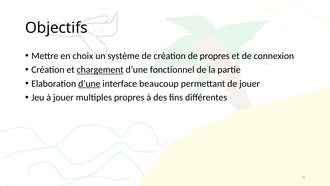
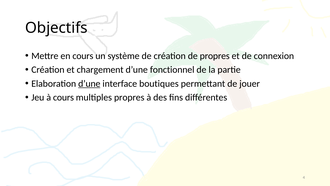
en choix: choix -> cours
chargement underline: present -> none
beaucoup: beaucoup -> boutiques
à jouer: jouer -> cours
